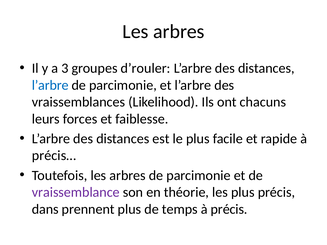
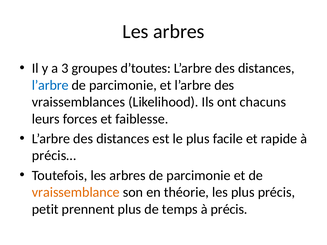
d’rouler: d’rouler -> d’toutes
vraissemblance colour: purple -> orange
dans: dans -> petit
